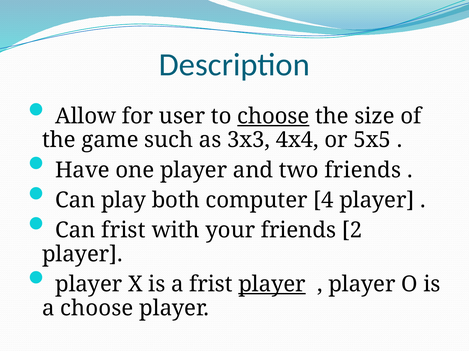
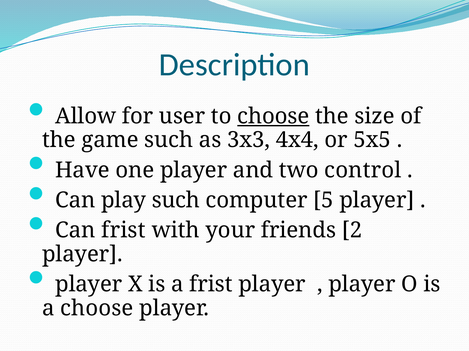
two friends: friends -> control
play both: both -> such
4: 4 -> 5
player at (272, 285) underline: present -> none
